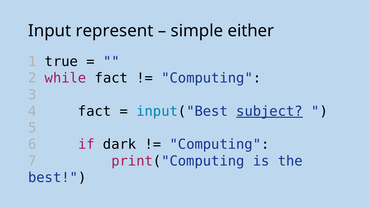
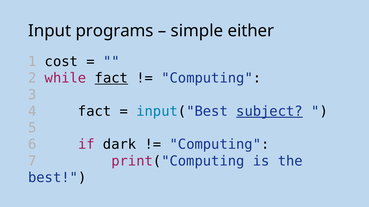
represent: represent -> programs
true: true -> cost
fact at (111, 78) underline: none -> present
